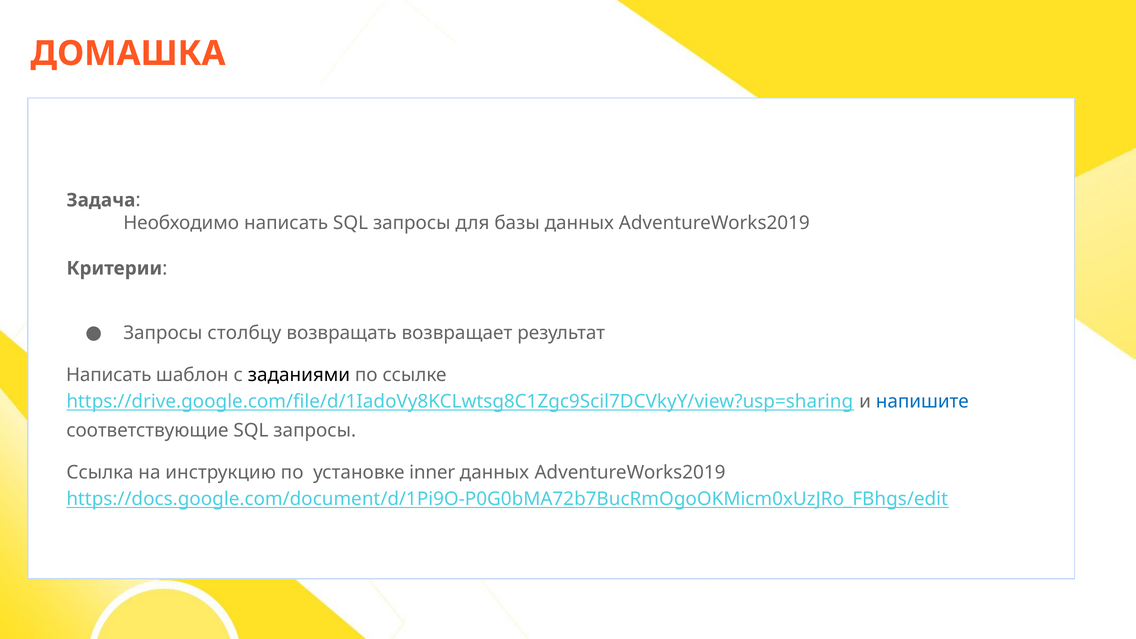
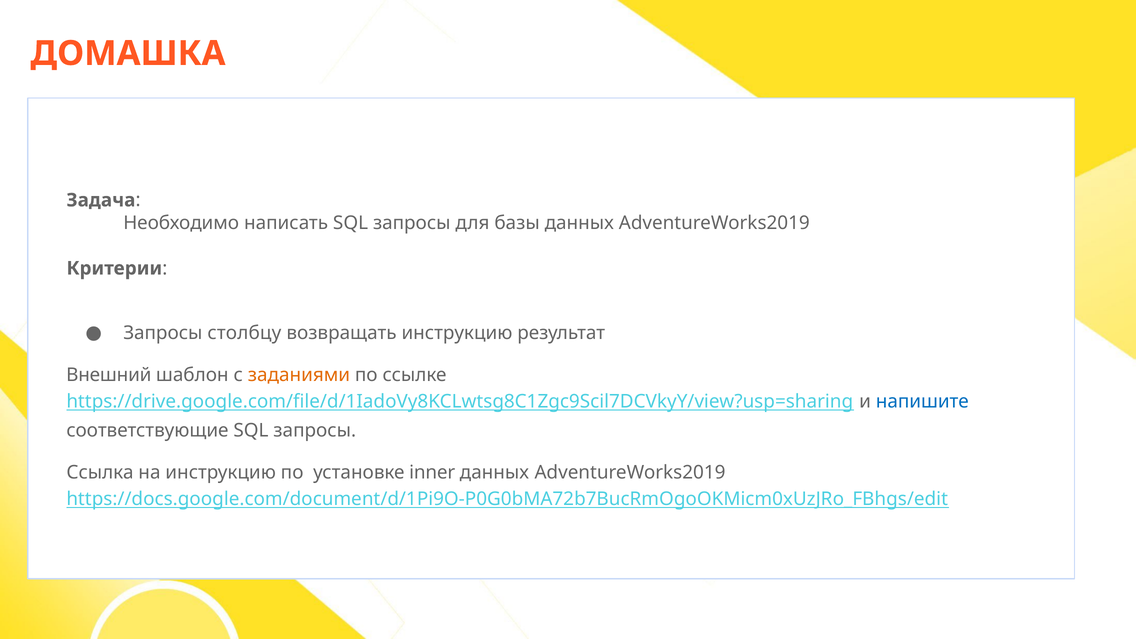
возвращать возвращает: возвращает -> инструкцию
Написать at (109, 375): Написать -> Внешний
заданиями colour: black -> orange
